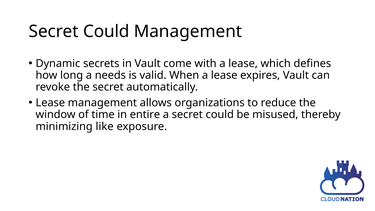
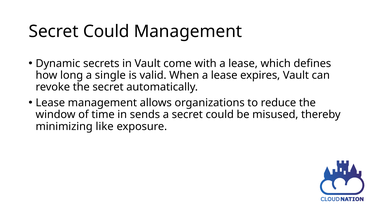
needs: needs -> single
entire: entire -> sends
